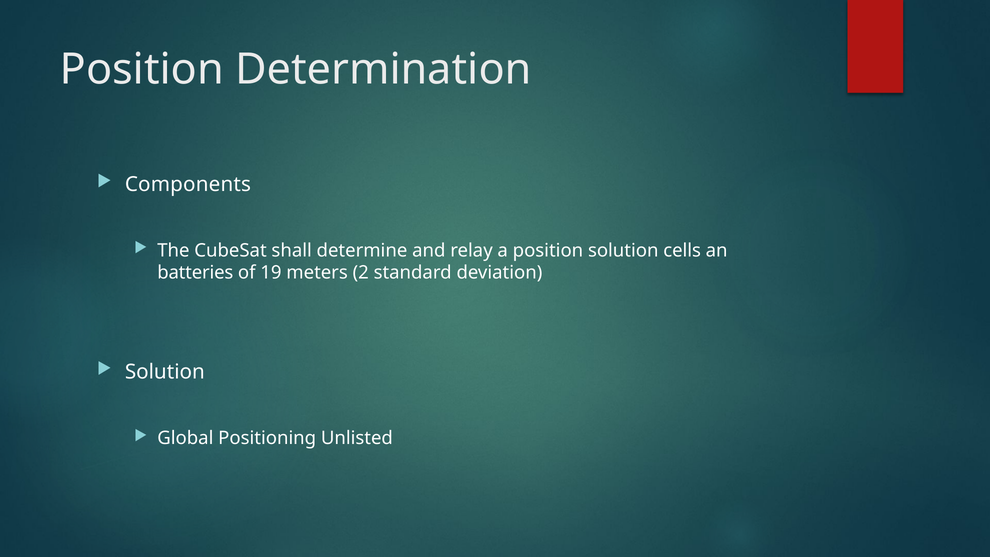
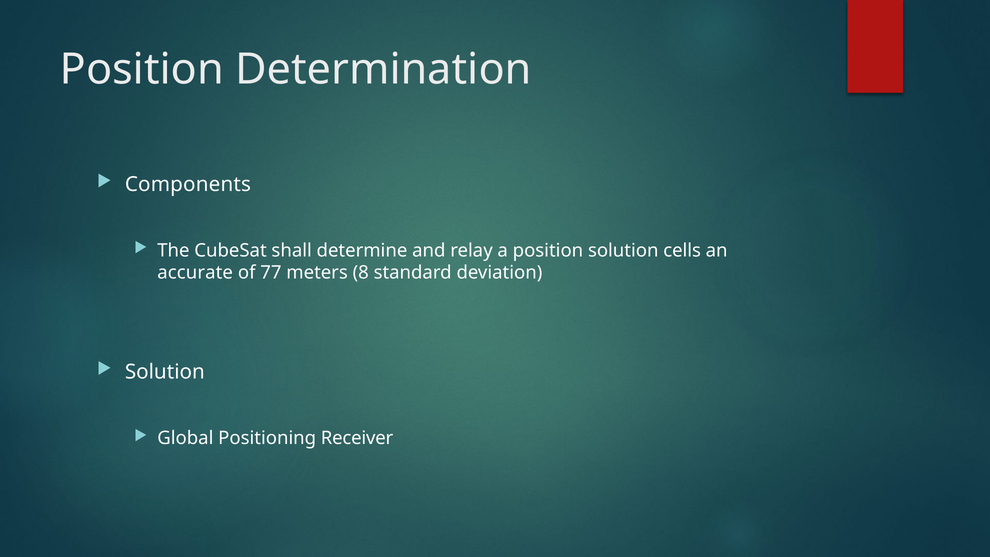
batteries: batteries -> accurate
19: 19 -> 77
2: 2 -> 8
Unlisted: Unlisted -> Receiver
